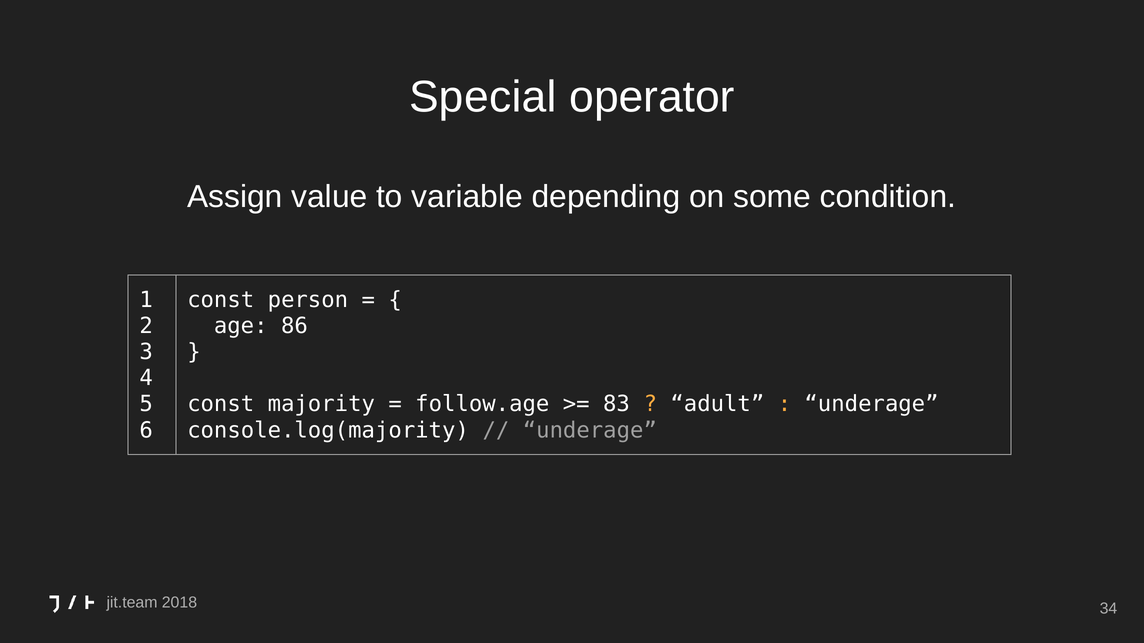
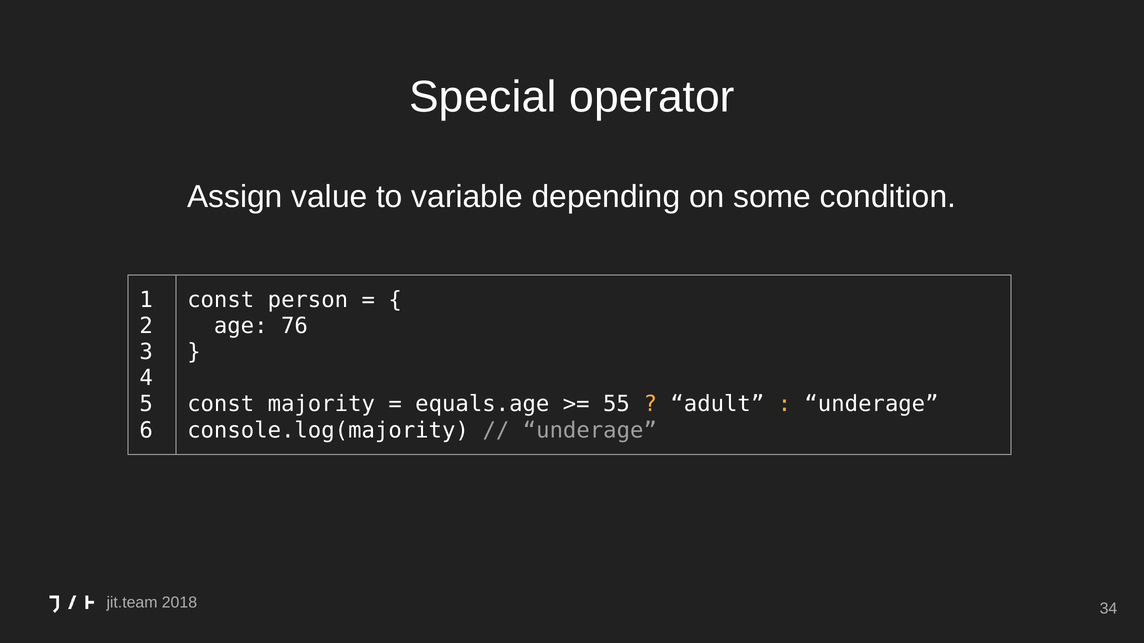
86: 86 -> 76
follow.age: follow.age -> equals.age
83: 83 -> 55
